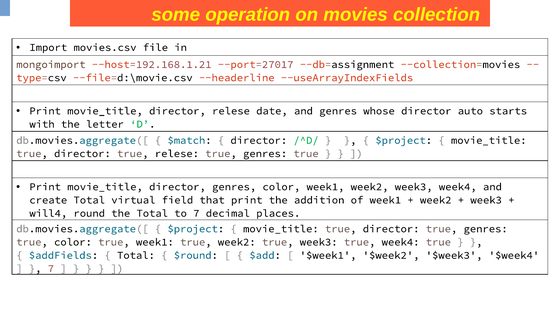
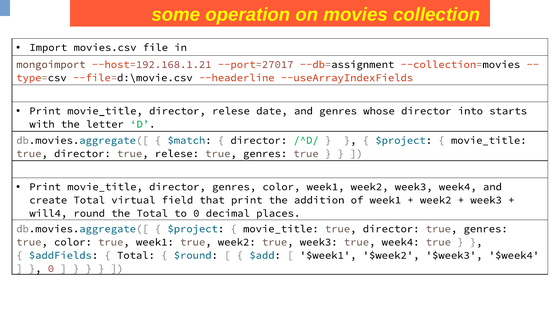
auto: auto -> into
to 7: 7 -> 0
7 at (51, 269): 7 -> 0
